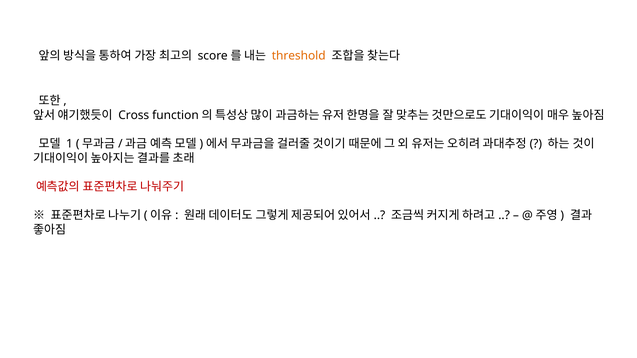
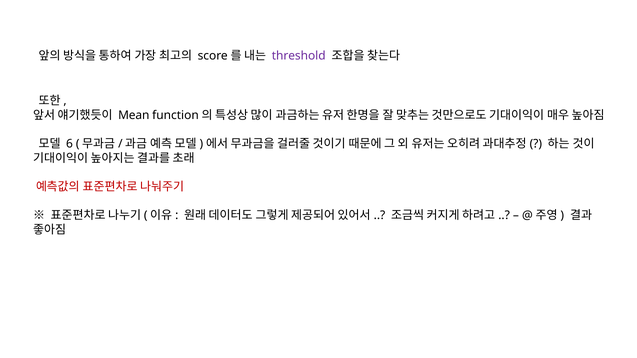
threshold colour: orange -> purple
Cross: Cross -> Mean
1: 1 -> 6
